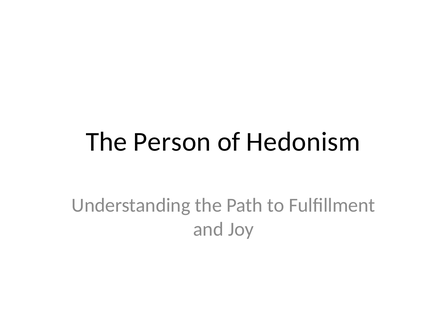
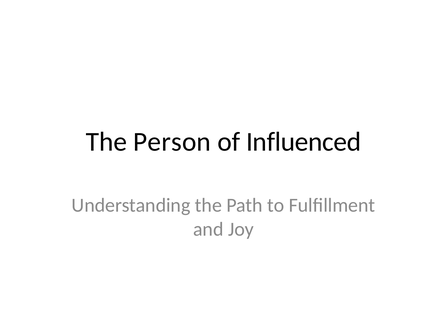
Hedonism: Hedonism -> Influenced
